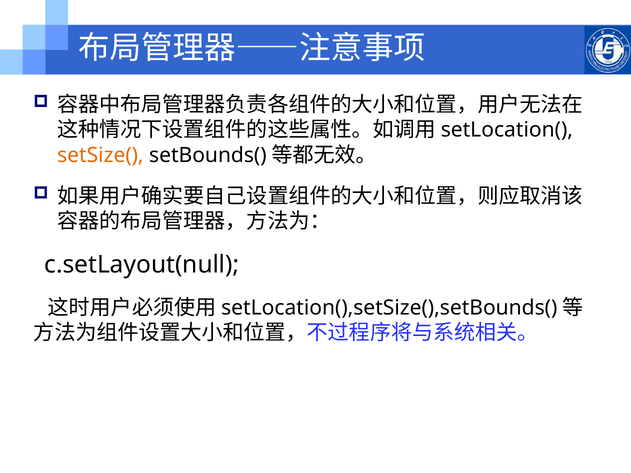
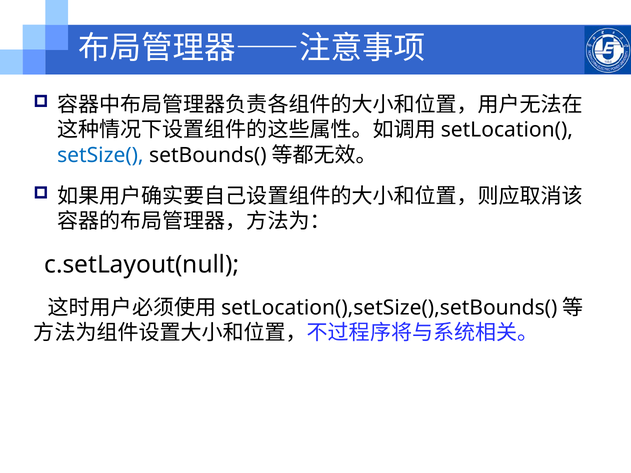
setSize( colour: orange -> blue
